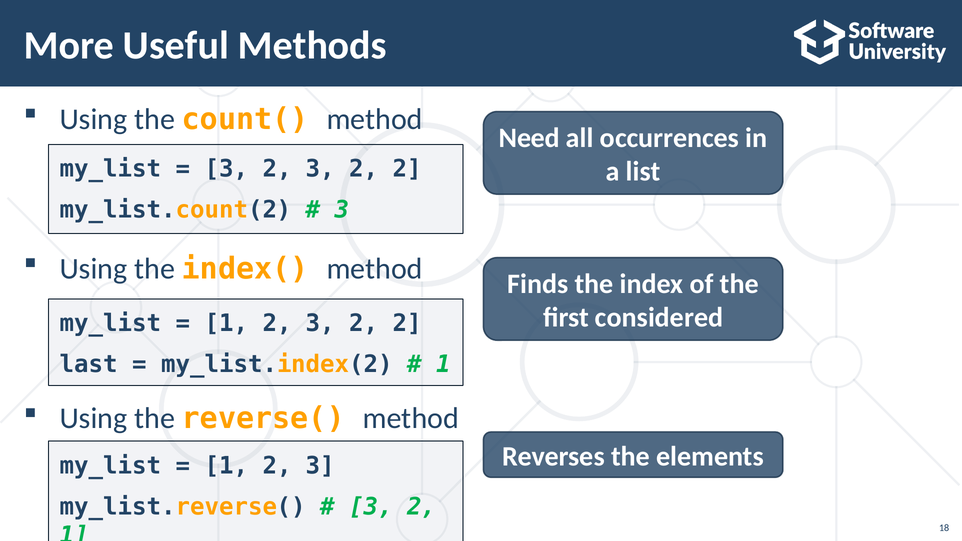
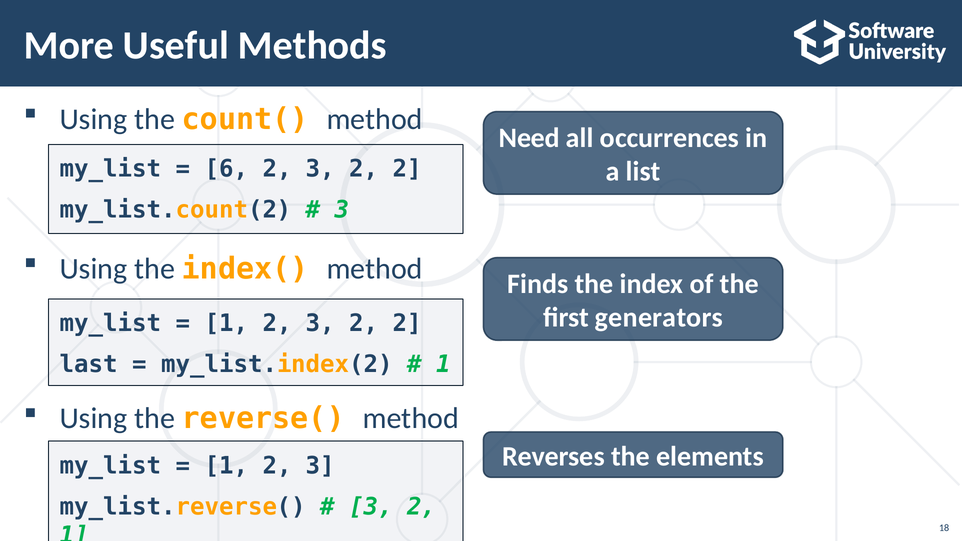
3 at (226, 169): 3 -> 6
considered: considered -> generators
